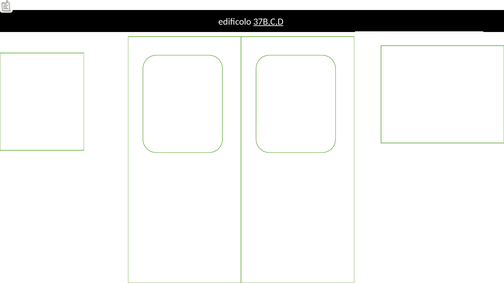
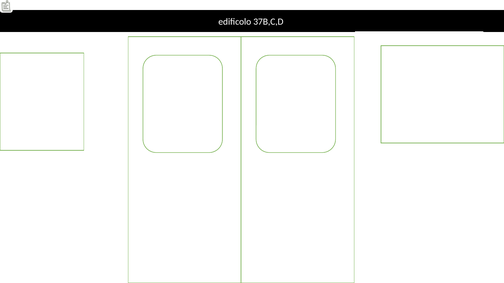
37B,C,D underline: present -> none
